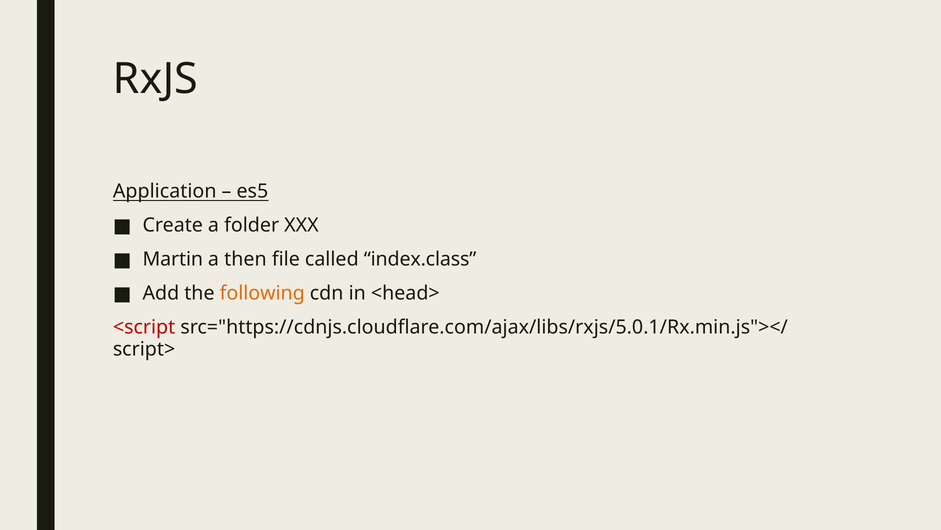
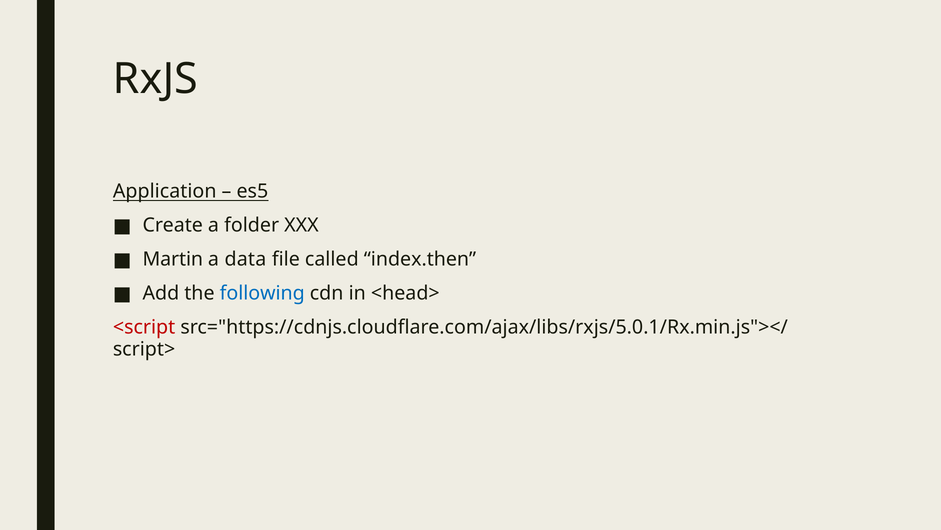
then: then -> data
index.class: index.class -> index.then
following colour: orange -> blue
